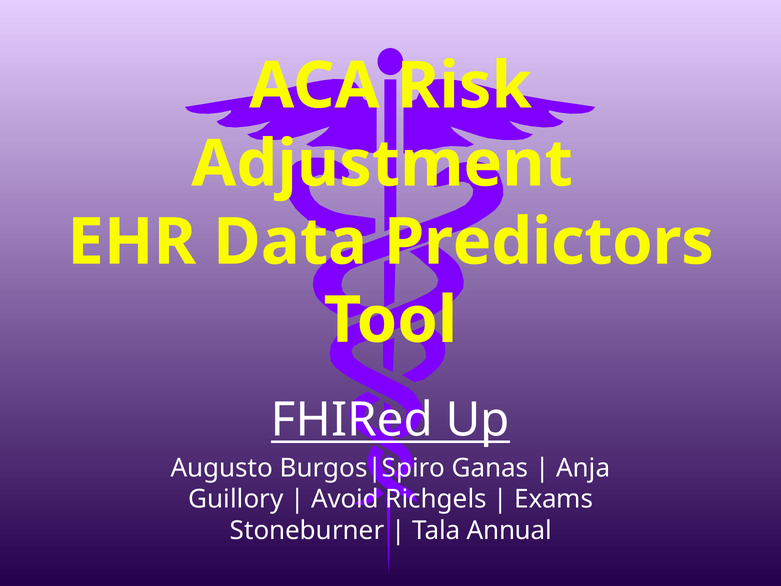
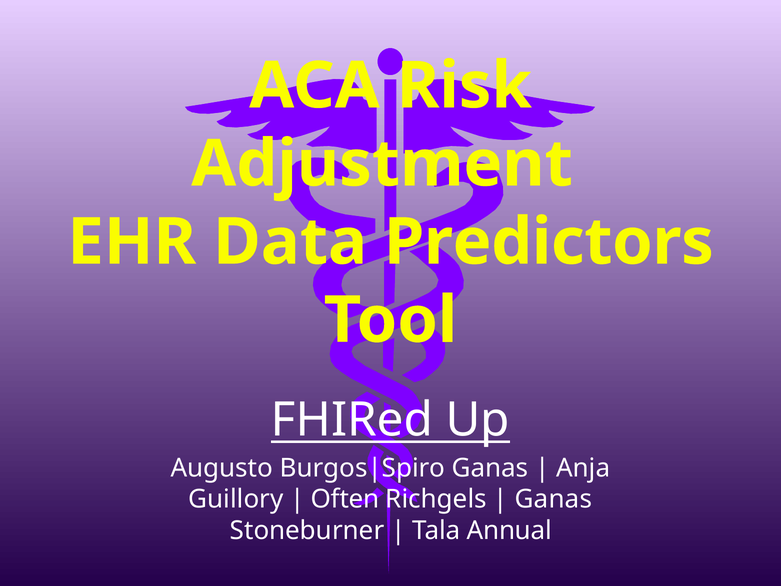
Avoid: Avoid -> Often
Exams at (554, 499): Exams -> Ganas
